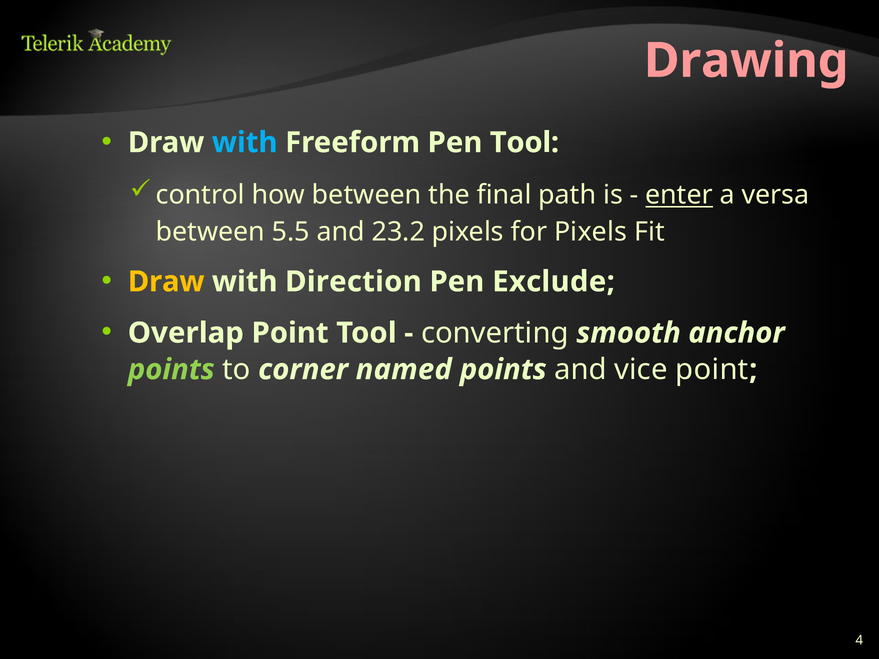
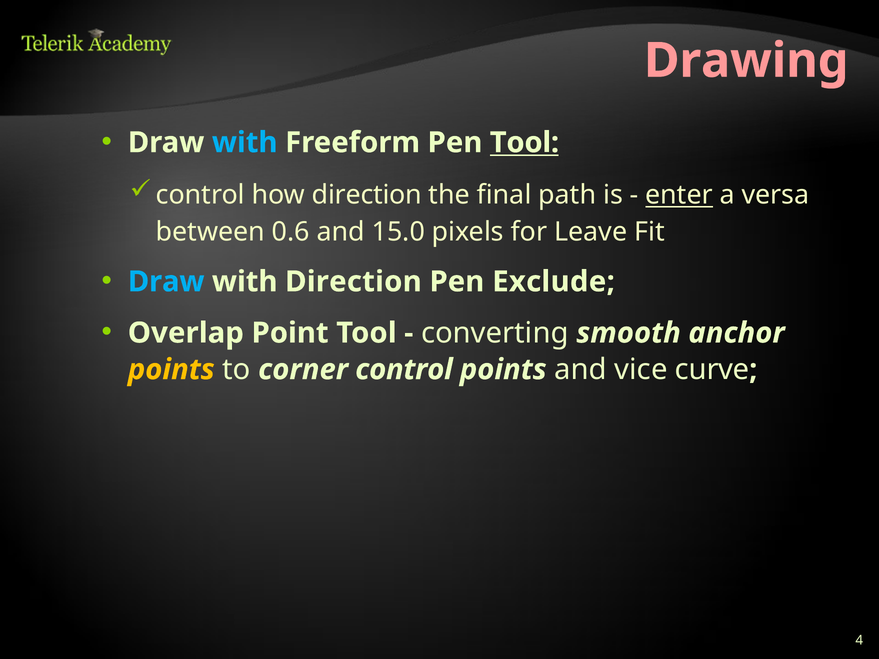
Tool at (524, 143) underline: none -> present
how between: between -> direction
5.5: 5.5 -> 0.6
23.2: 23.2 -> 15.0
for Pixels: Pixels -> Leave
Draw at (166, 282) colour: yellow -> light blue
points at (171, 370) colour: light green -> yellow
corner named: named -> control
vice point: point -> curve
